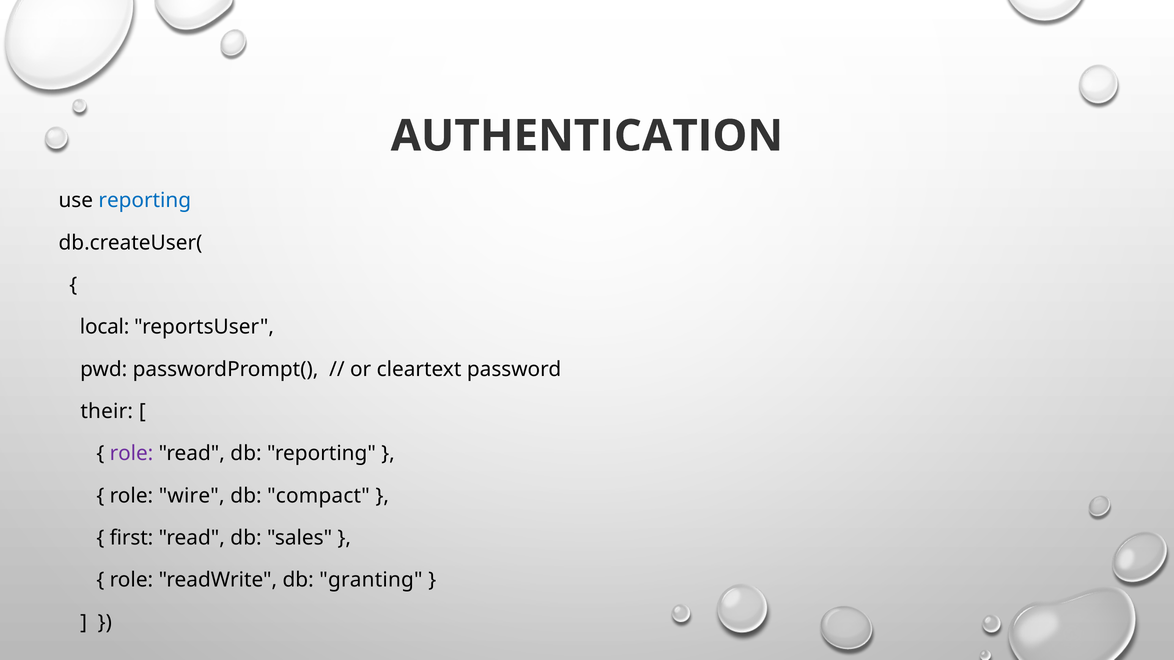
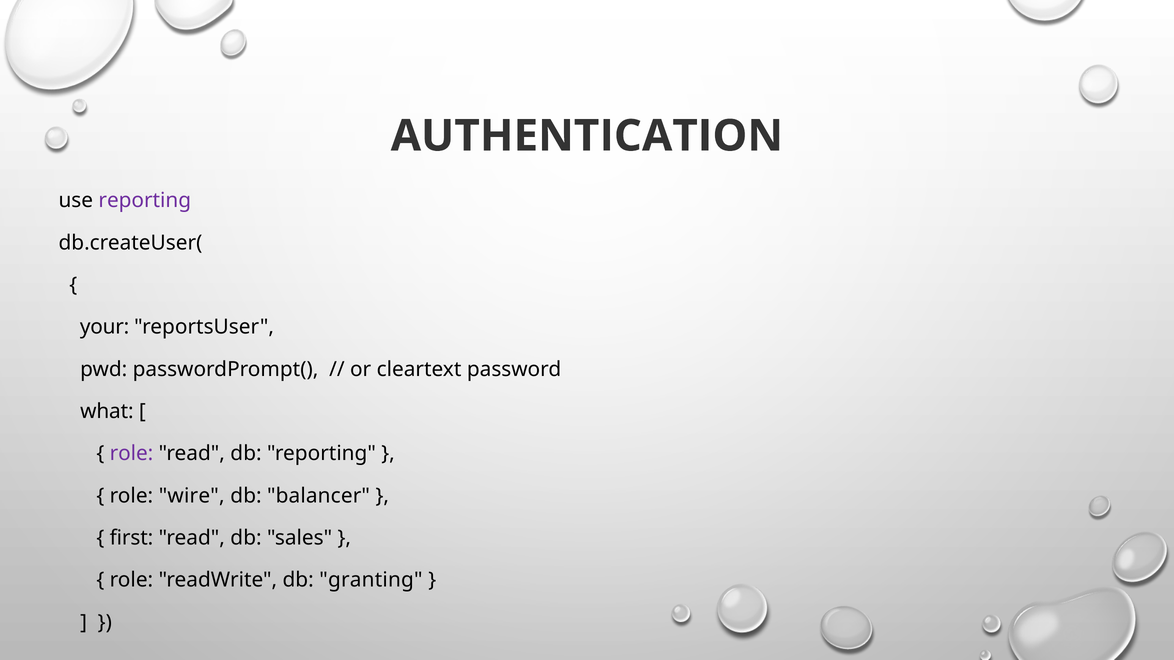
reporting at (145, 201) colour: blue -> purple
local: local -> your
their: their -> what
compact: compact -> balancer
